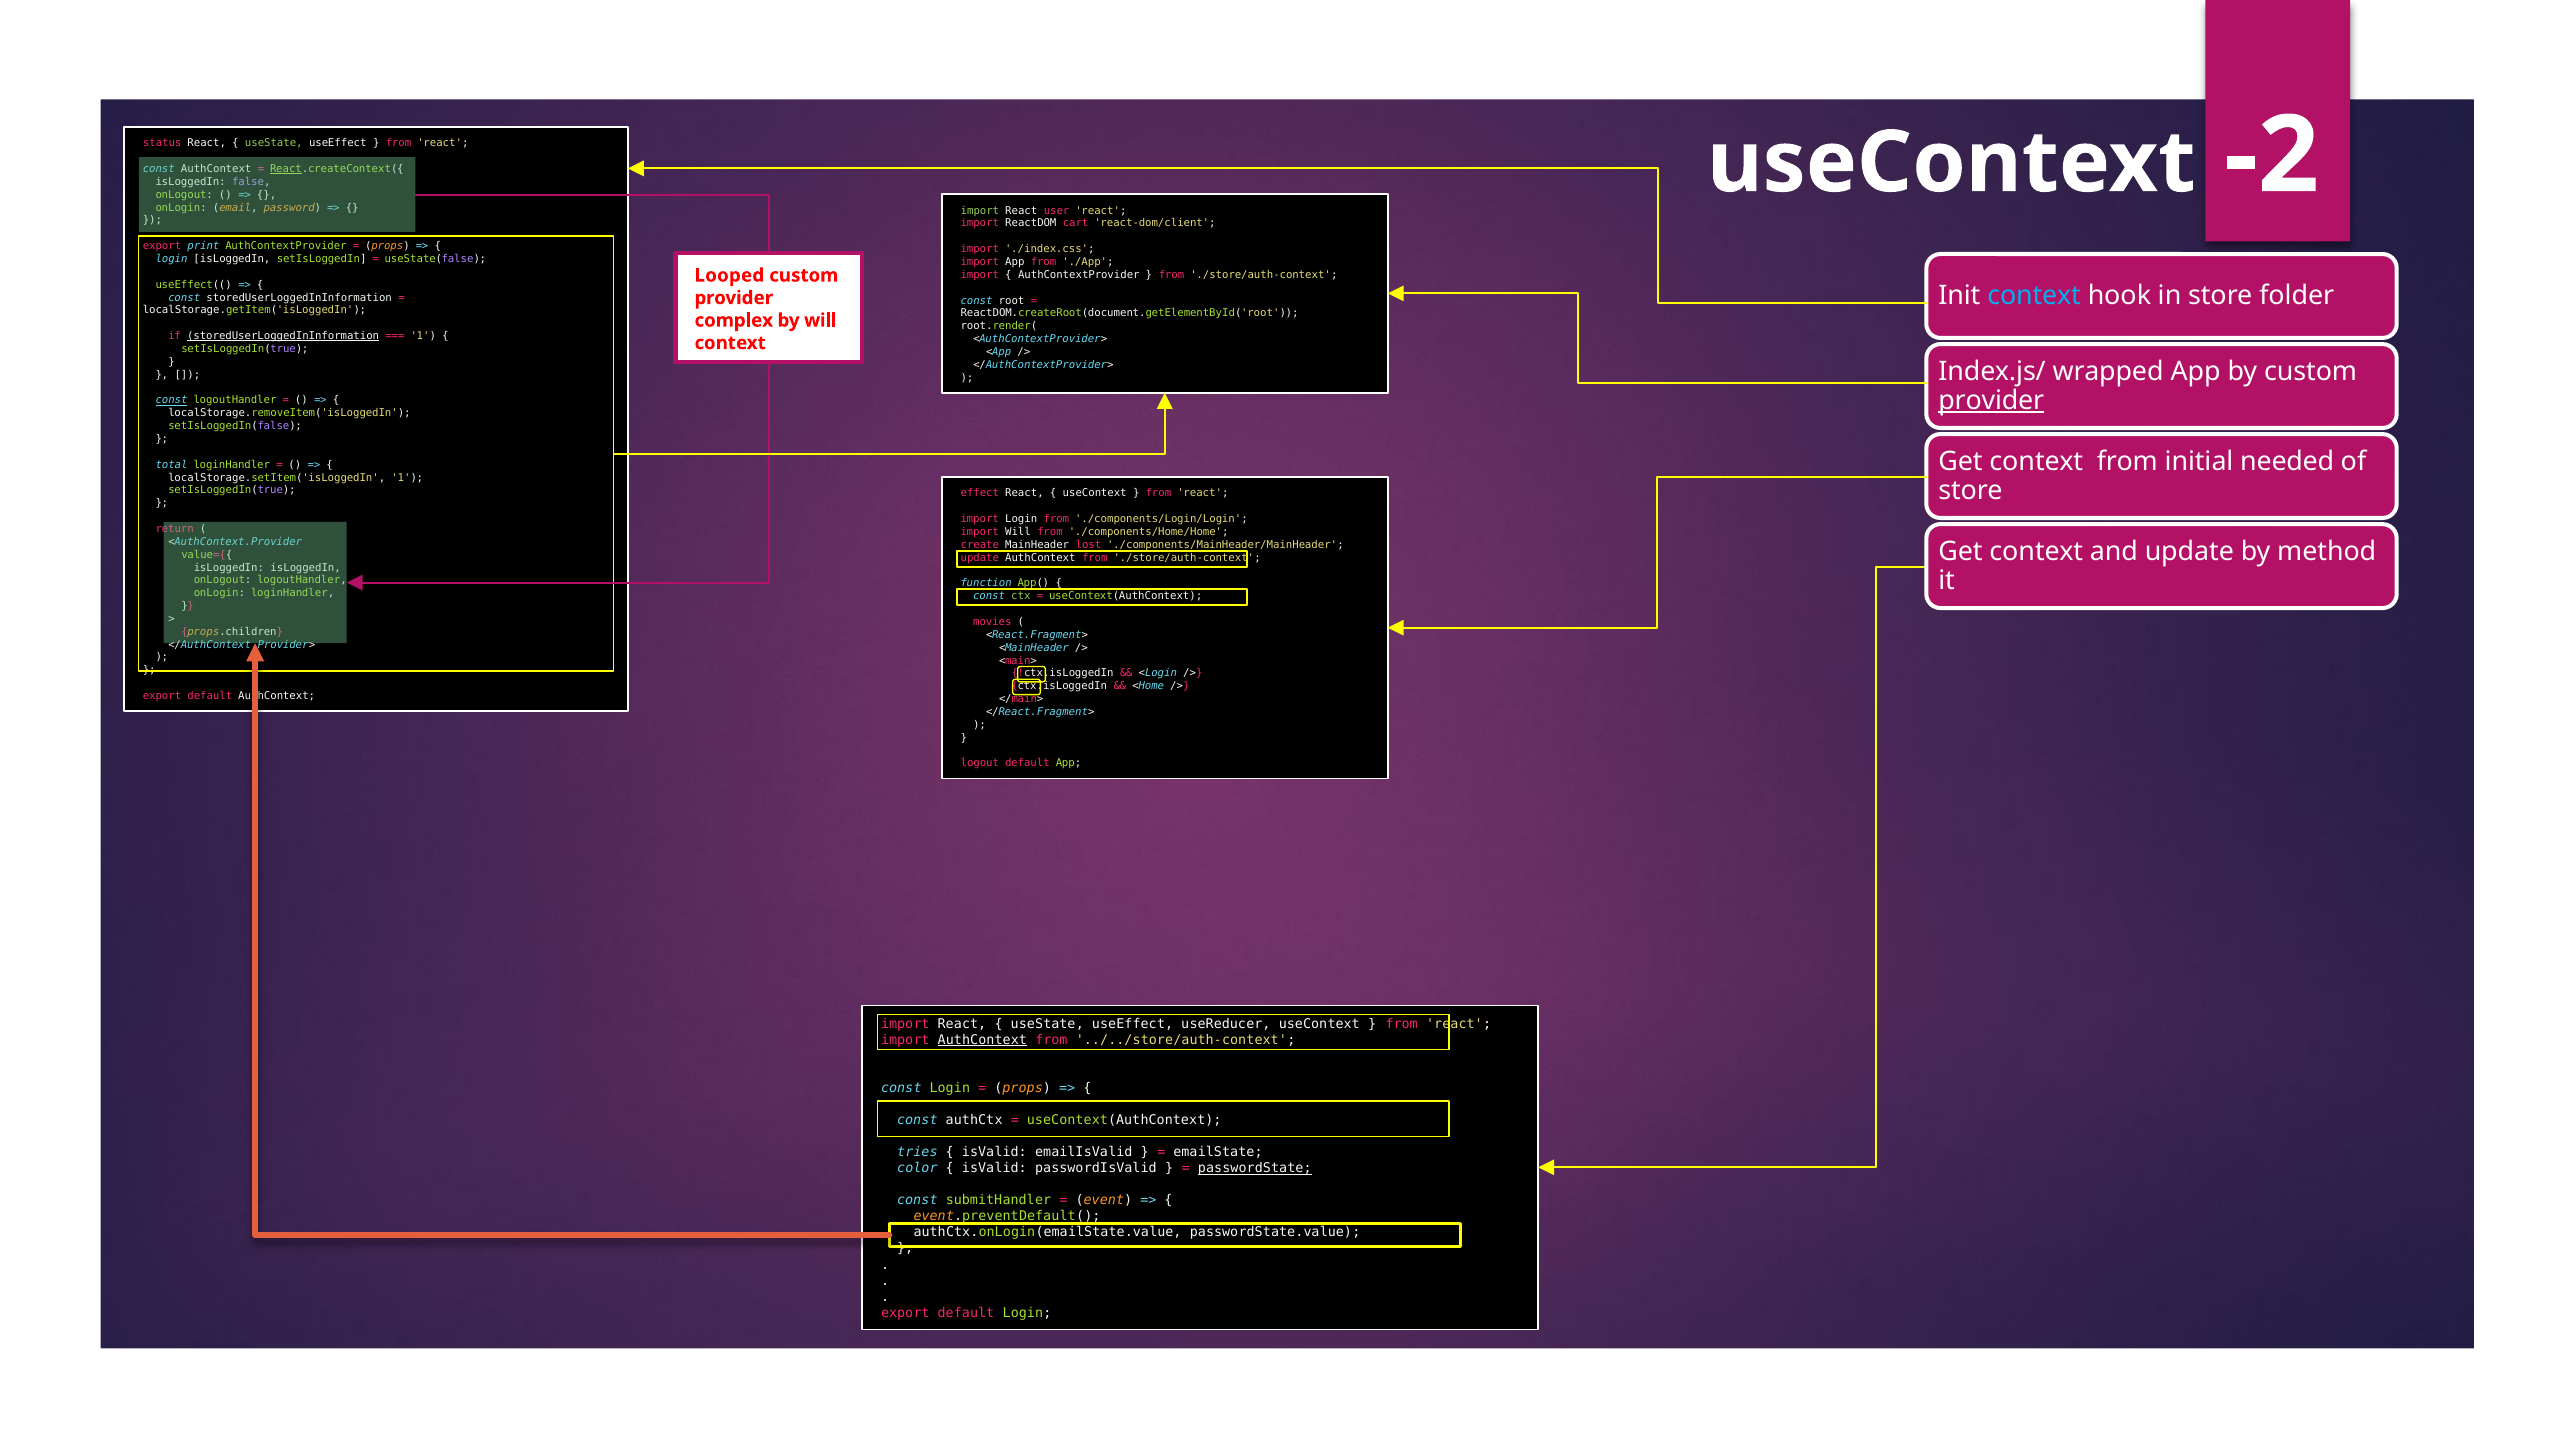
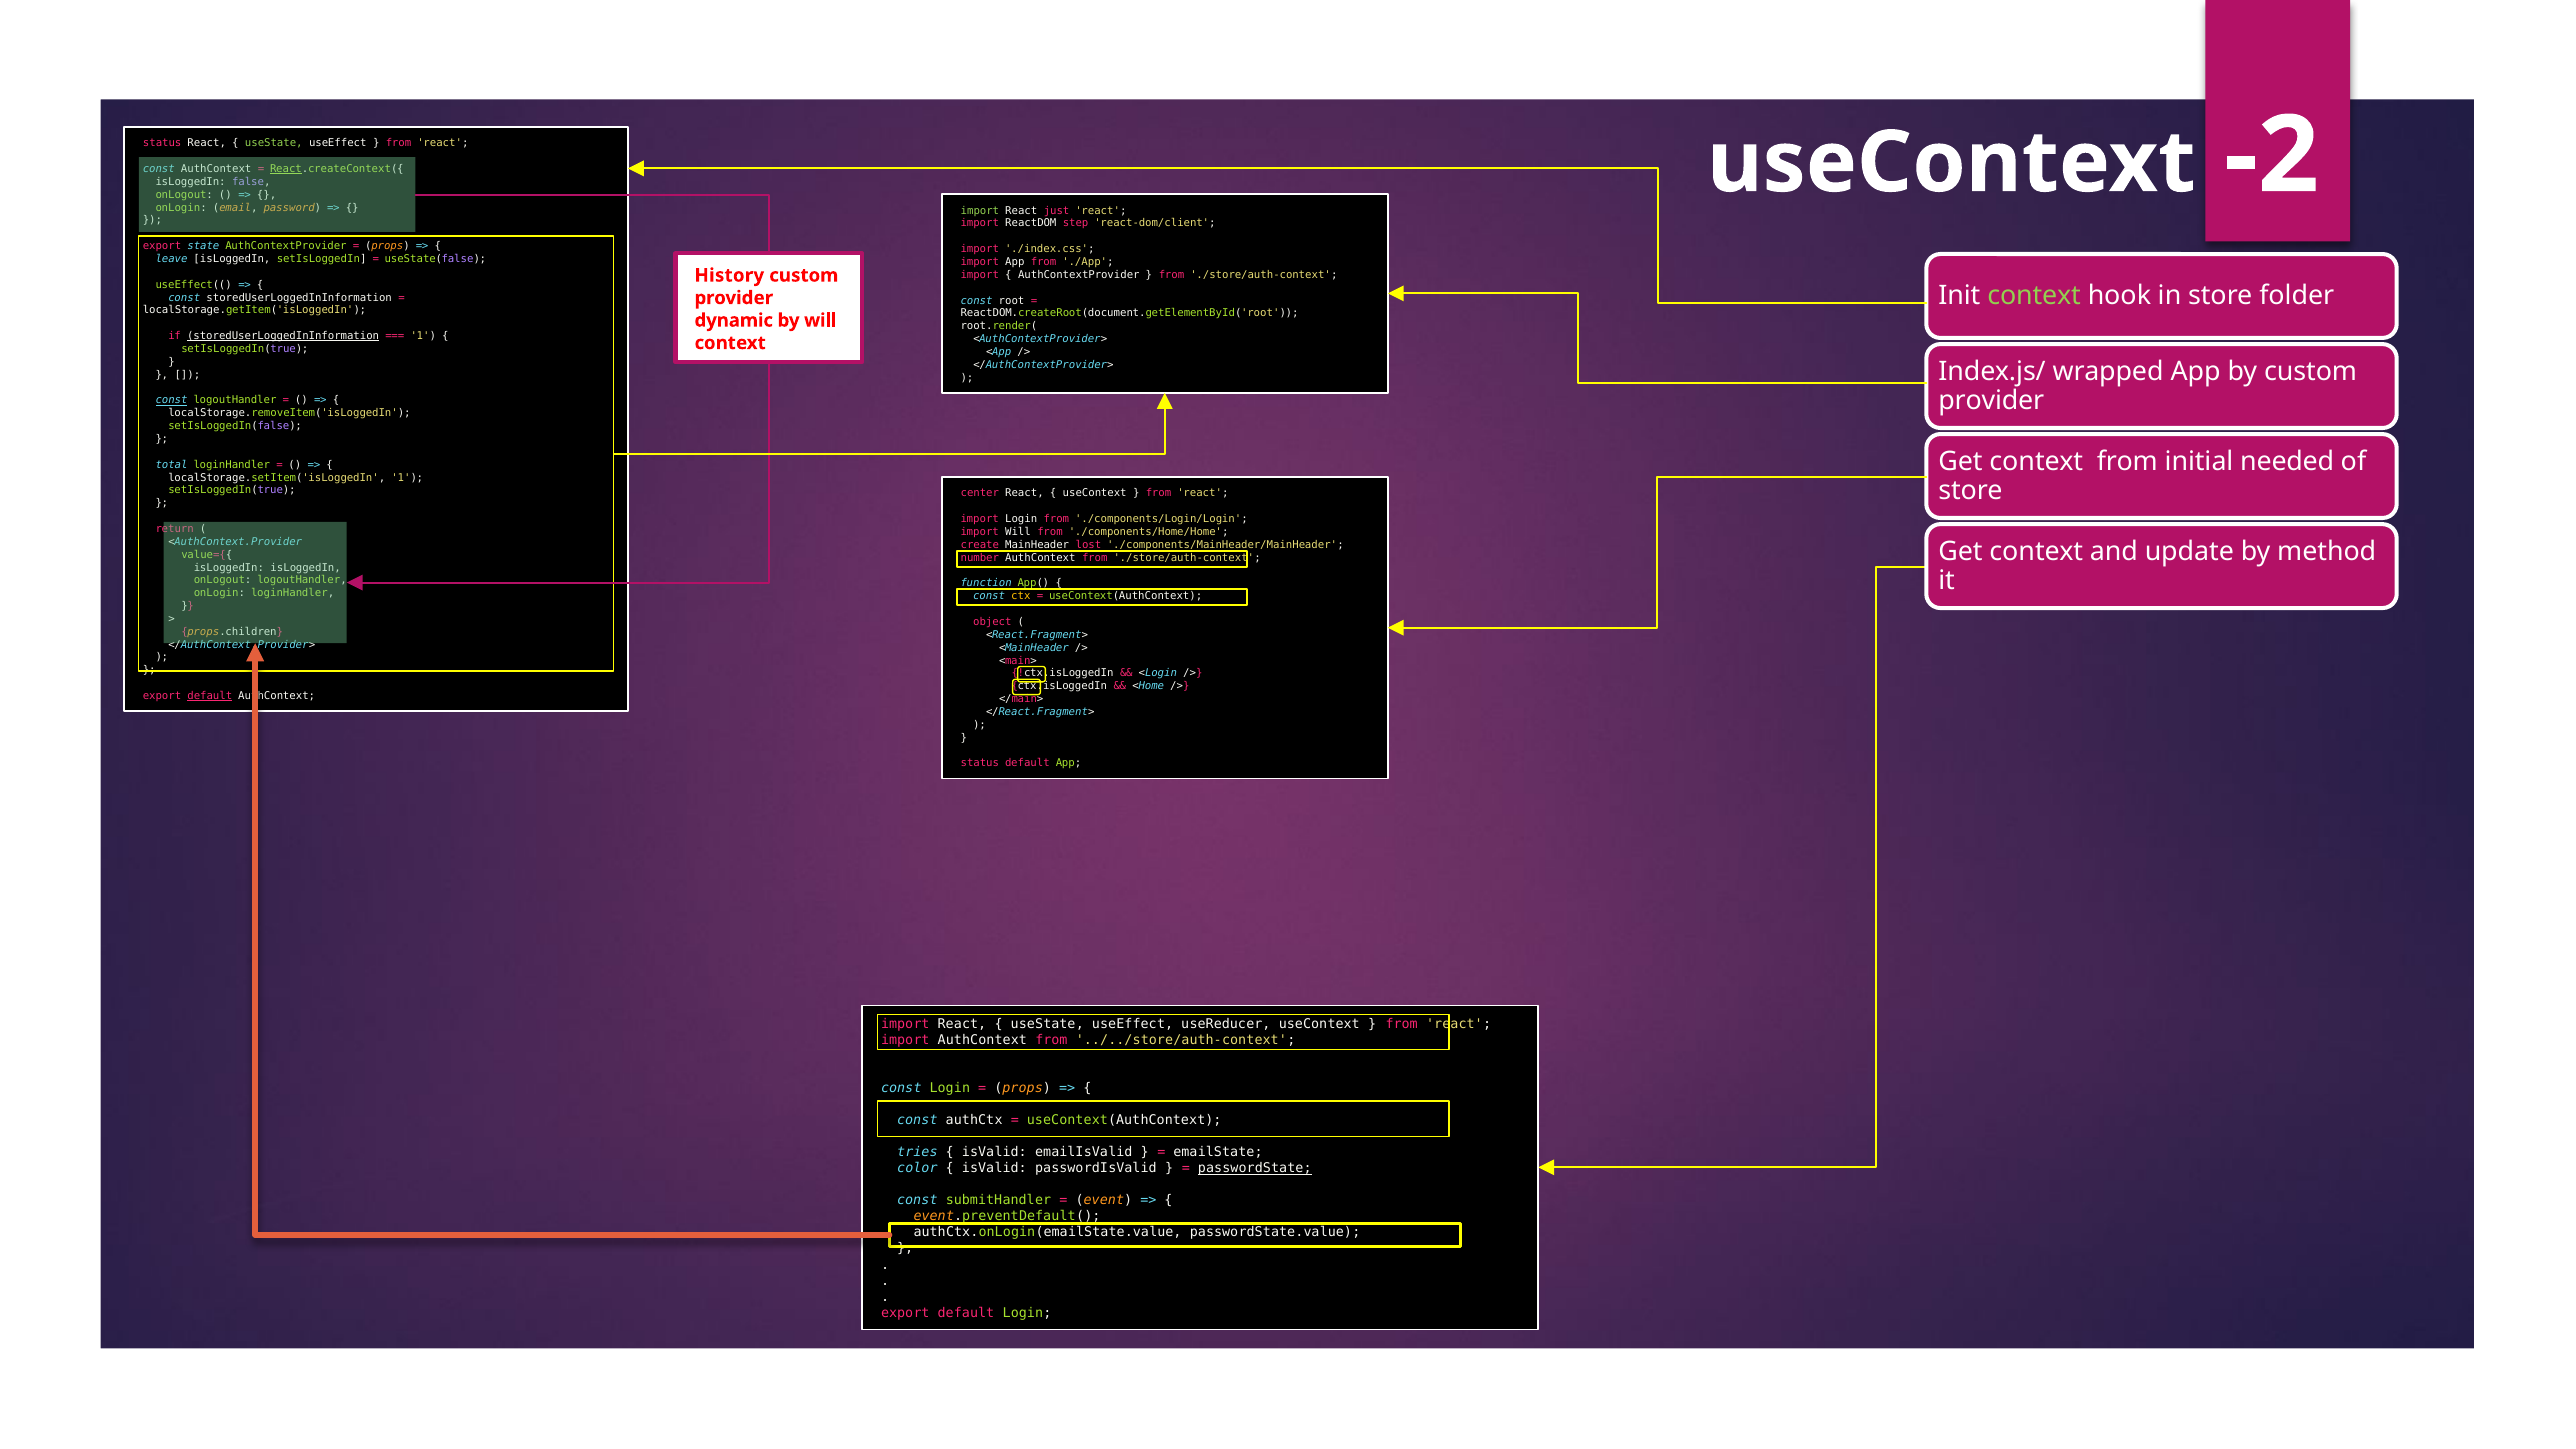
user: user -> just
cart: cart -> step
print: print -> state
login at (172, 259): login -> leave
Looped: Looped -> History
context at (2034, 296) colour: light blue -> light green
complex: complex -> dynamic
provider at (1991, 400) underline: present -> none
effect: effect -> center
update at (980, 558): update -> number
ctx colour: light green -> yellow
movies: movies -> object
default at (210, 696) underline: none -> present
logout at (980, 763): logout -> status
AuthContext at (982, 1040) underline: present -> none
